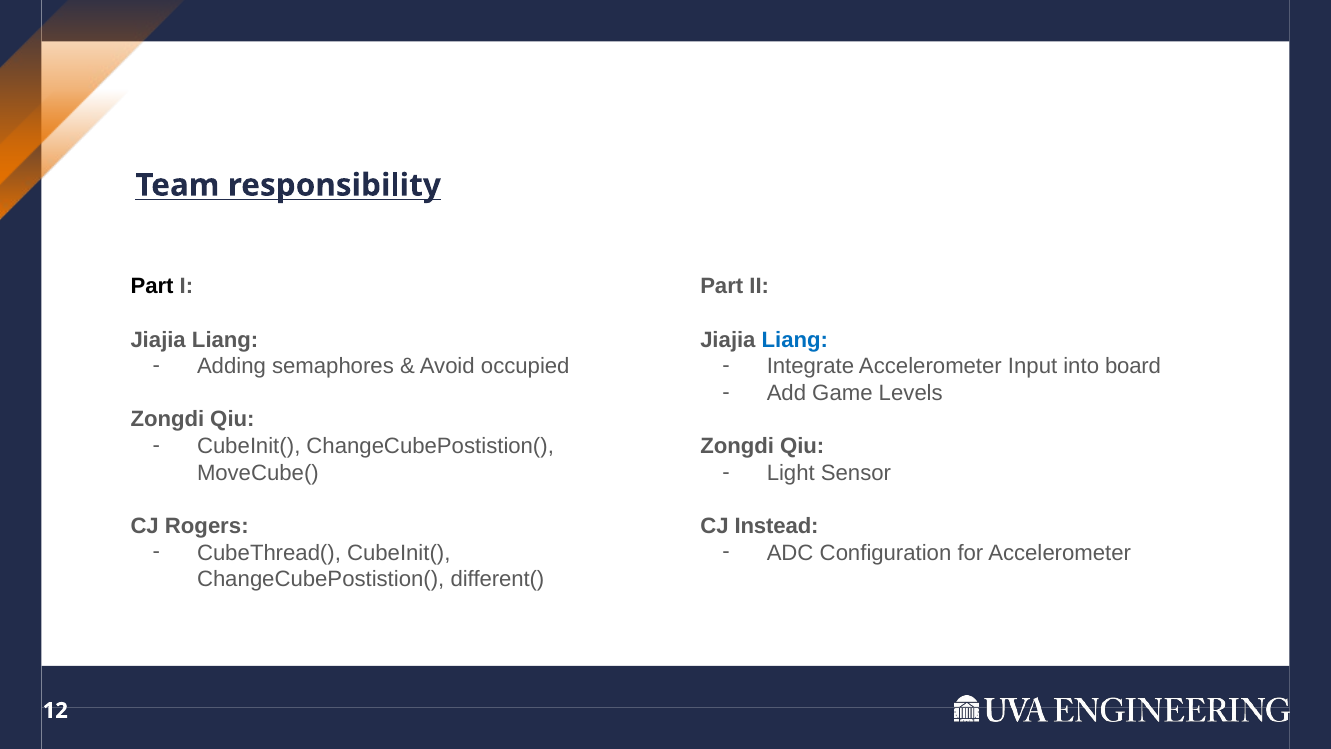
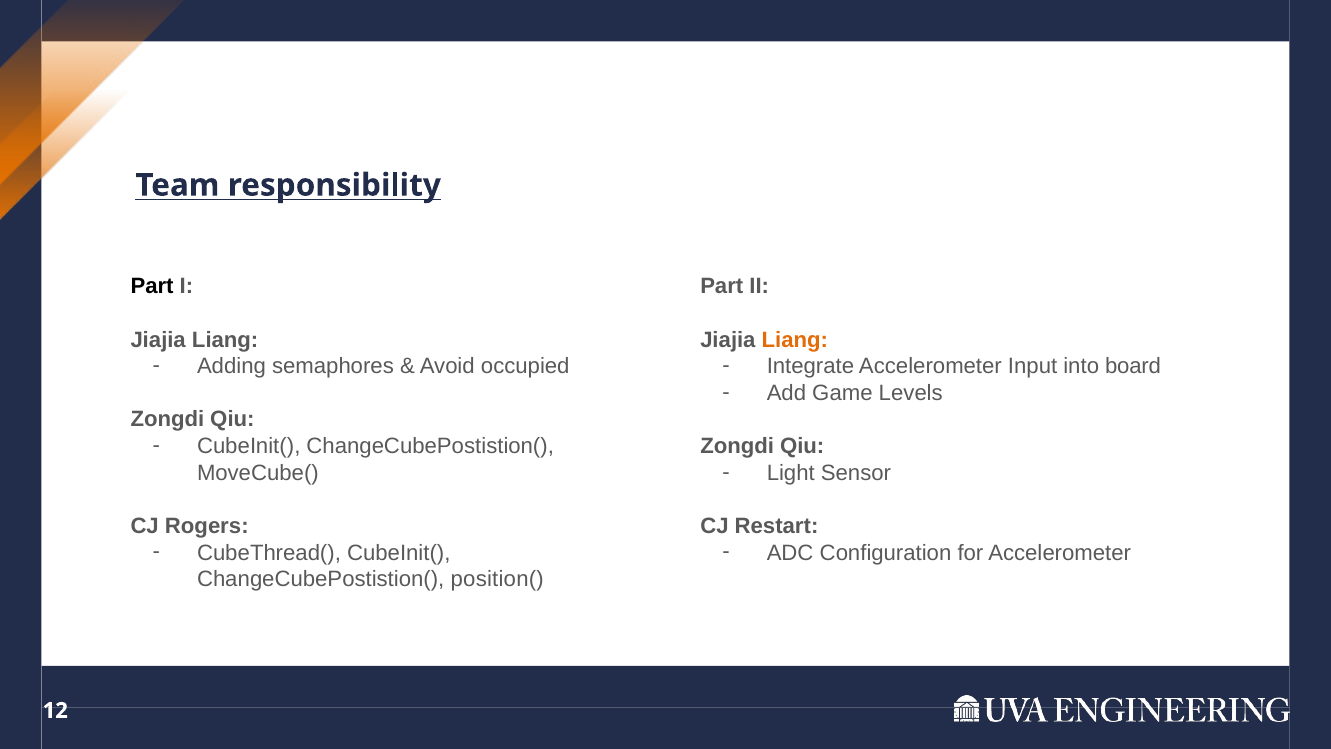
Liang at (795, 340) colour: blue -> orange
Instead: Instead -> Restart
different(: different( -> position(
